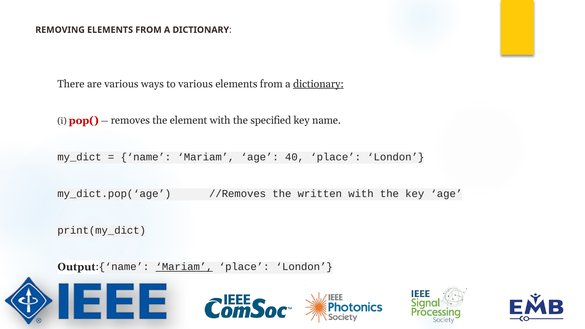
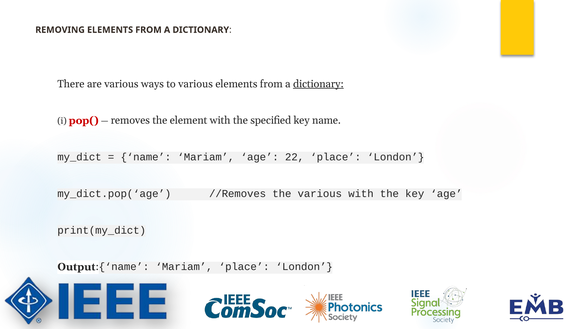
40: 40 -> 22
the written: written -> various
Mariam at (184, 267) underline: present -> none
